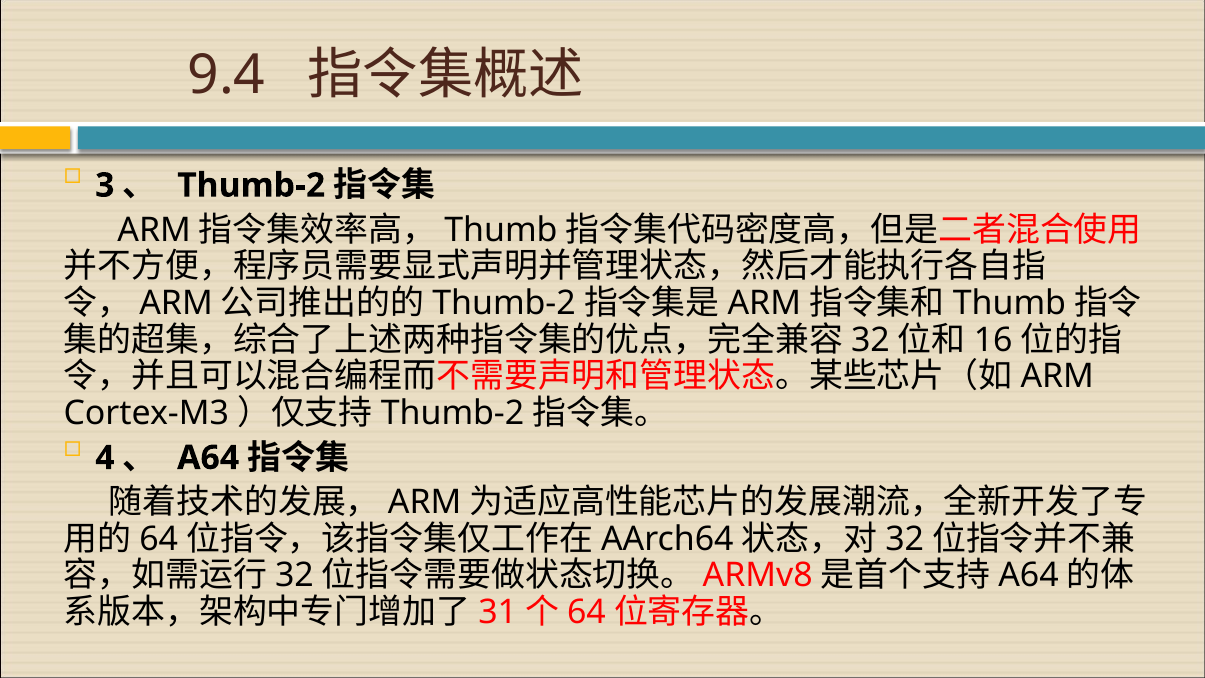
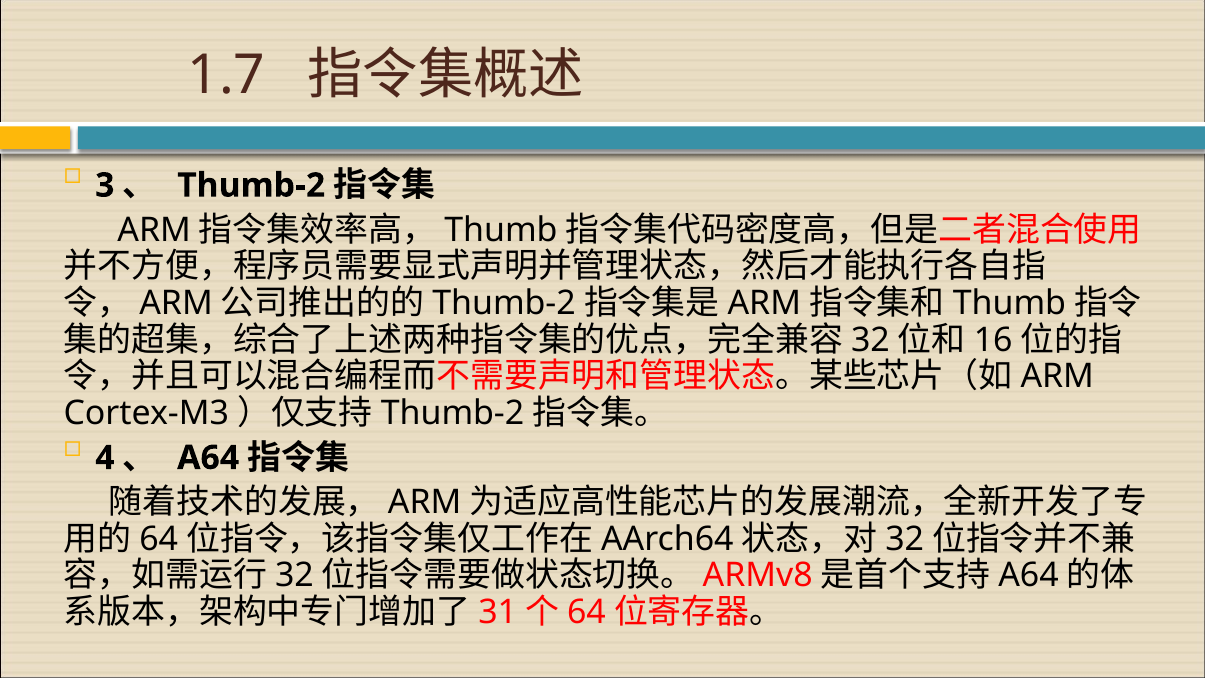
9.4: 9.4 -> 1.7
